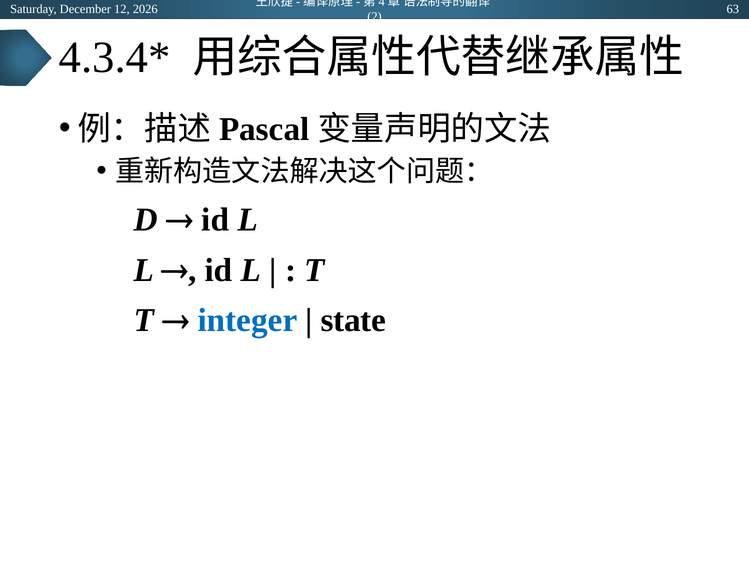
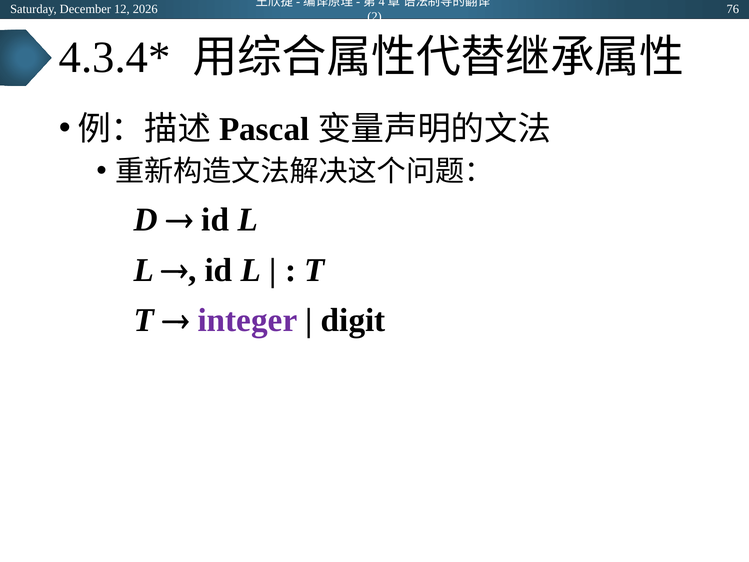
63: 63 -> 76
integer colour: blue -> purple
state: state -> digit
